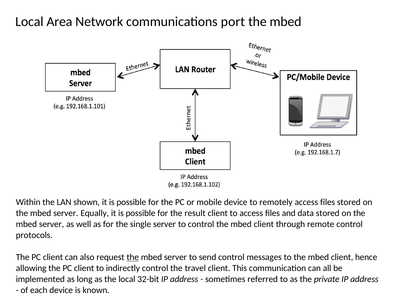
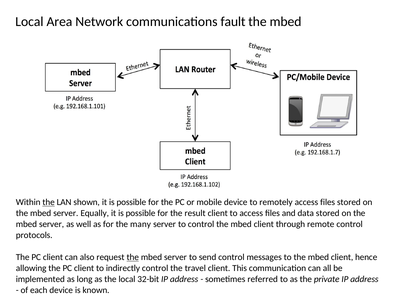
port: port -> fault
the at (49, 202) underline: none -> present
single: single -> many
